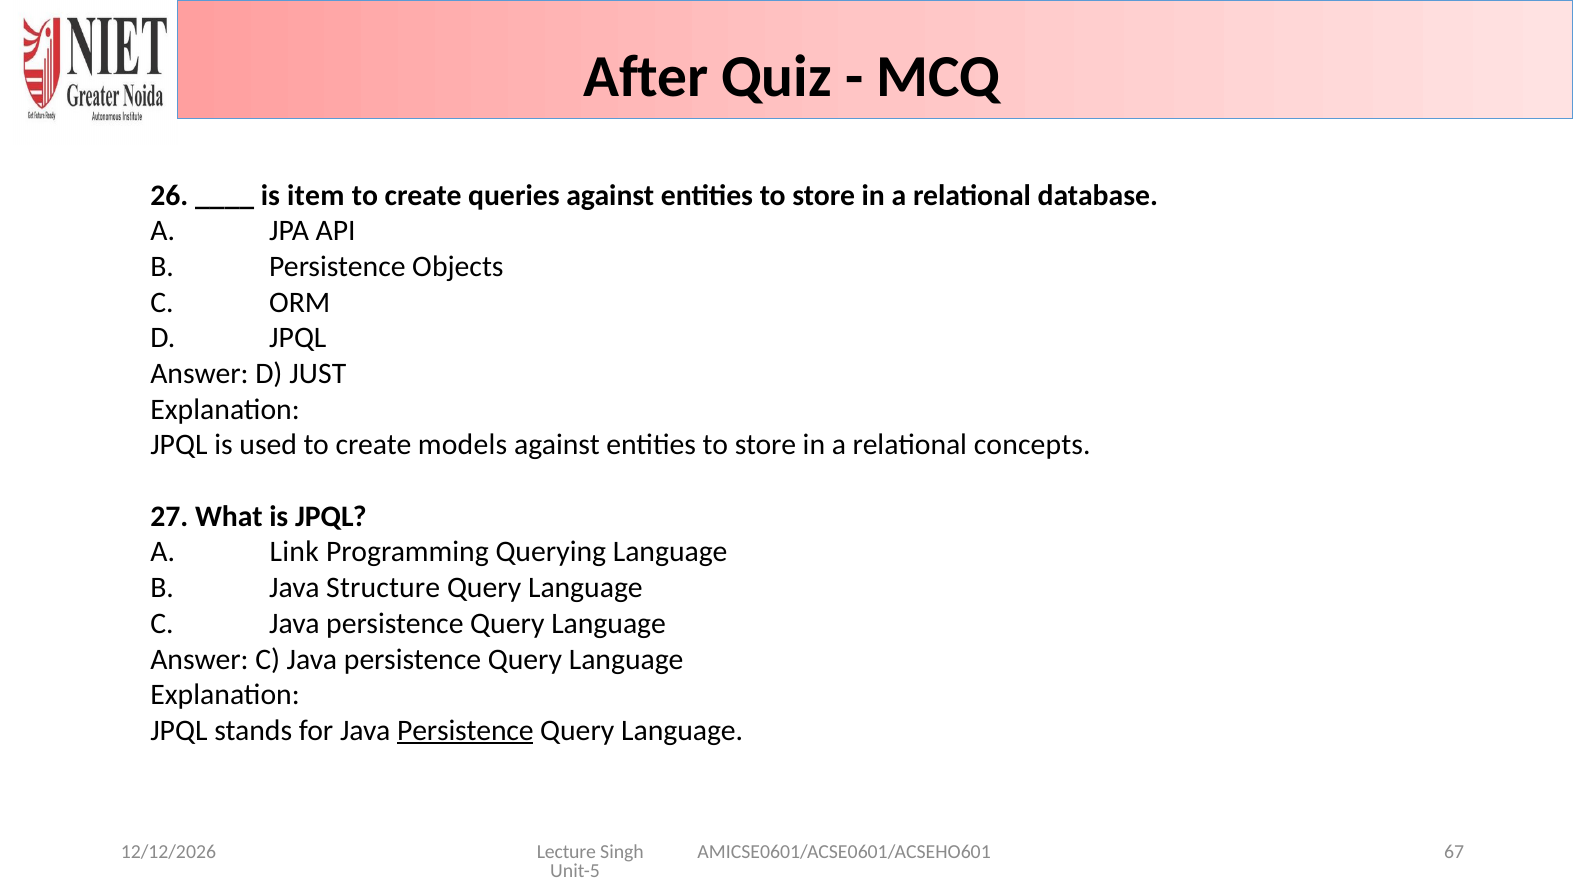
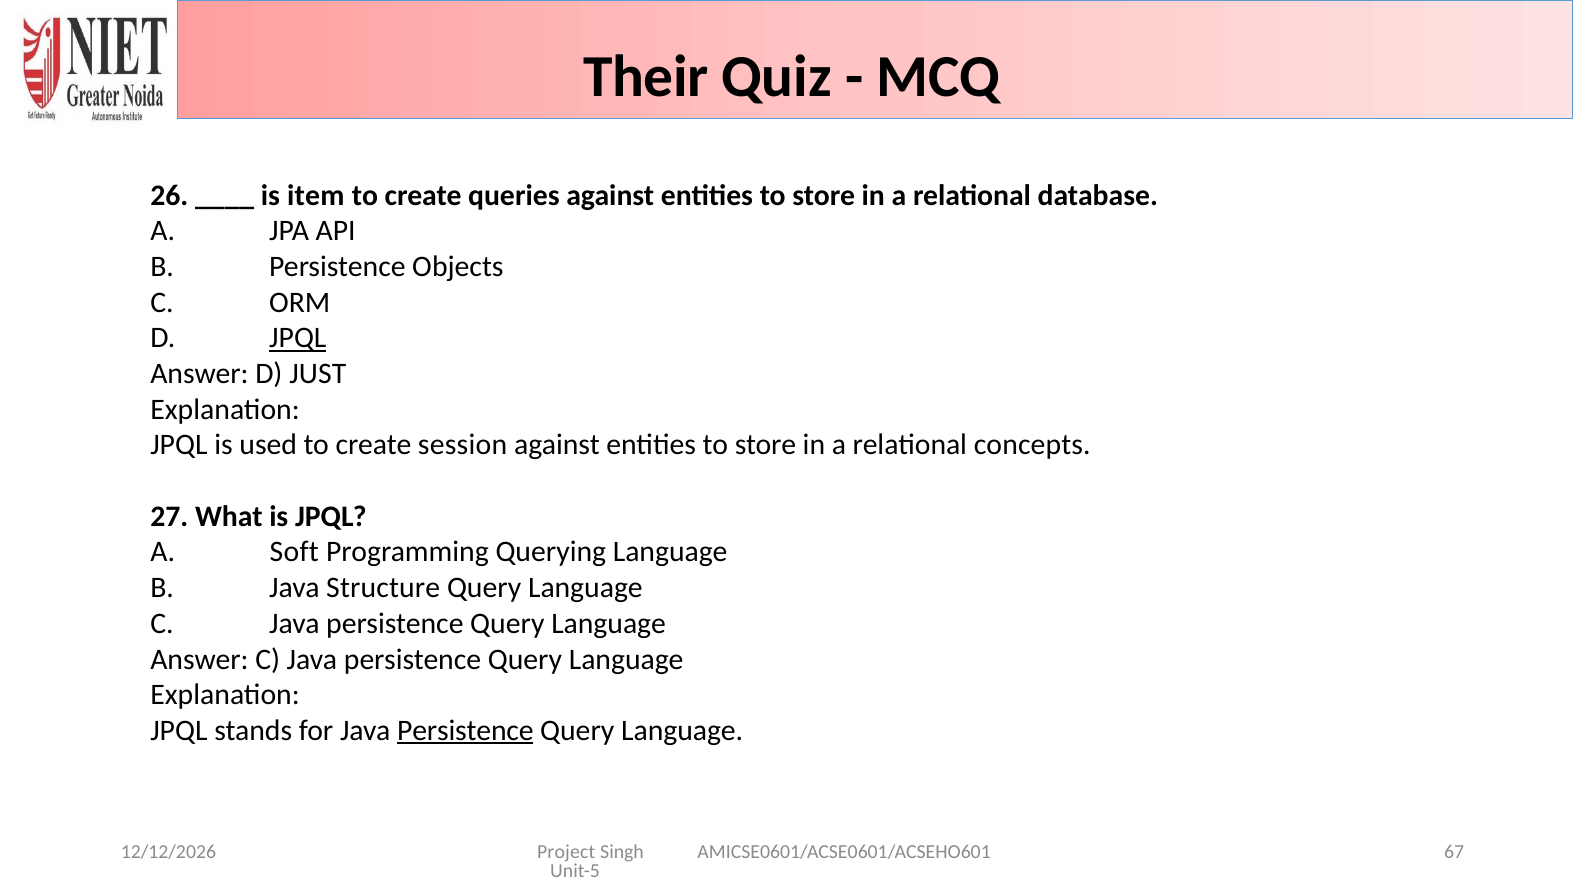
After: After -> Their
JPQL at (298, 338) underline: none -> present
models: models -> session
Link: Link -> Soft
Lecture: Lecture -> Project
